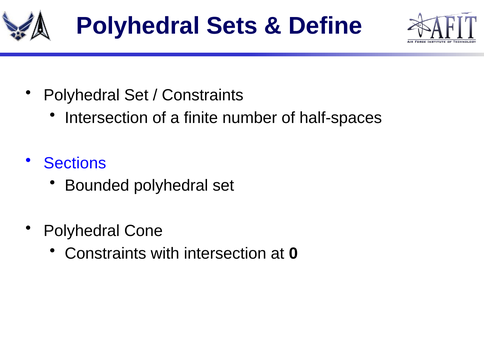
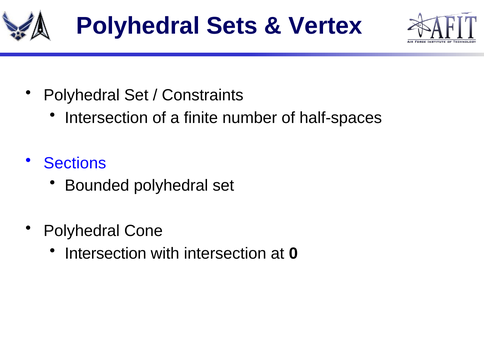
Define: Define -> Vertex
Constraints at (105, 253): Constraints -> Intersection
